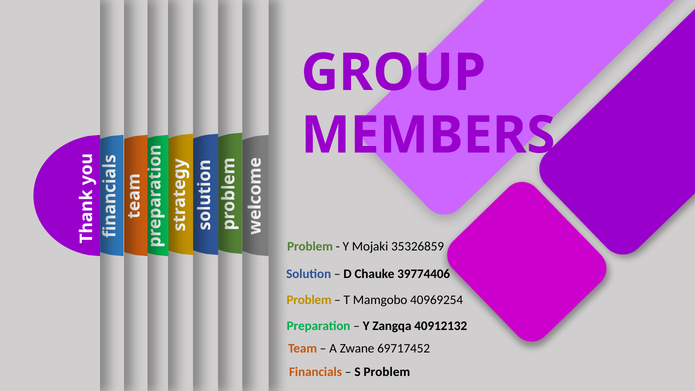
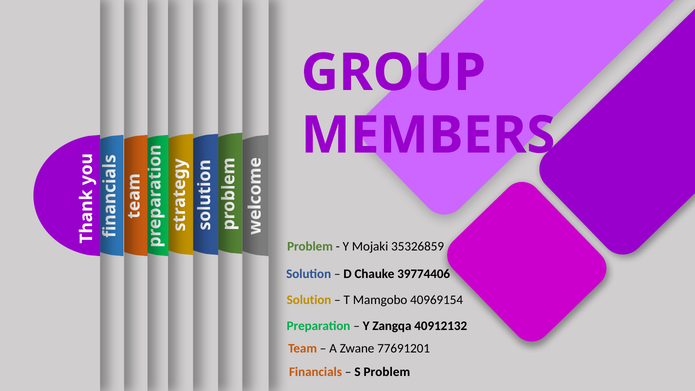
Problem at (309, 300): Problem -> Solution
40969254: 40969254 -> 40969154
69717452: 69717452 -> 77691201
